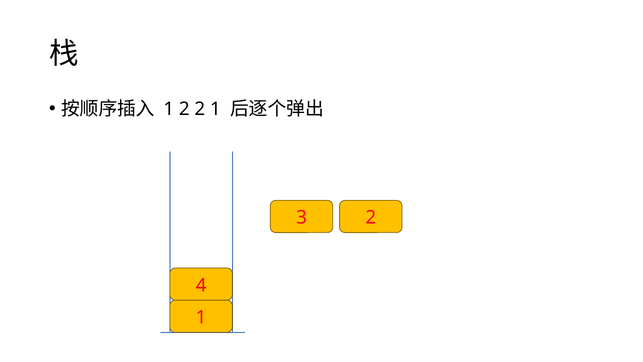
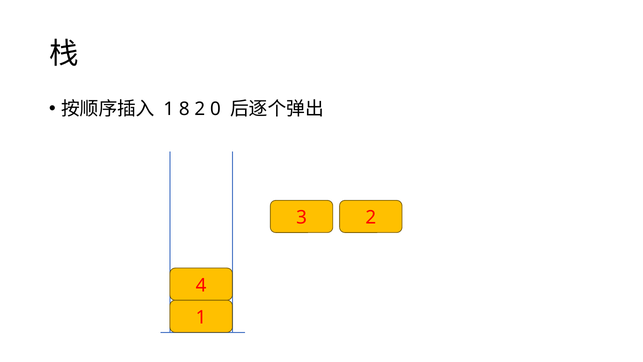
1 2: 2 -> 8
2 1: 1 -> 0
